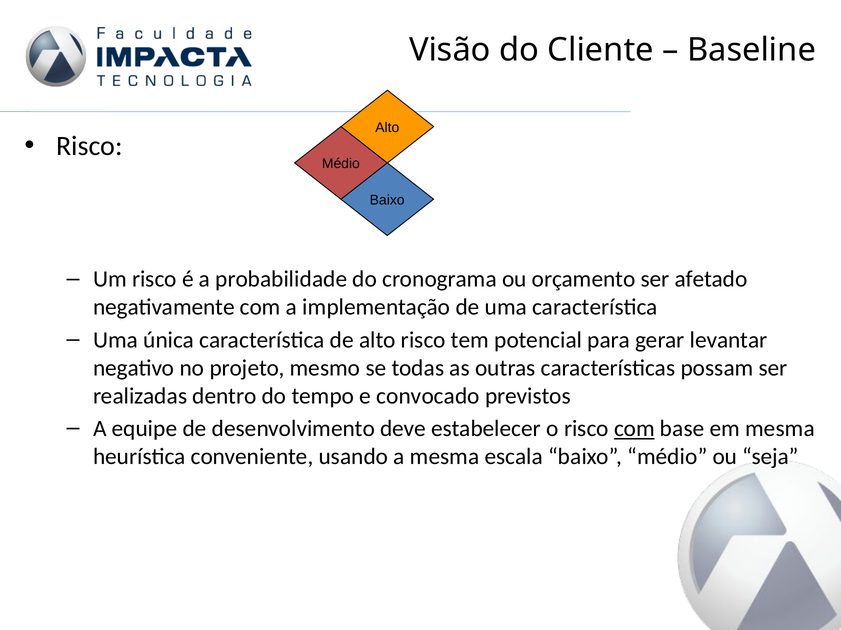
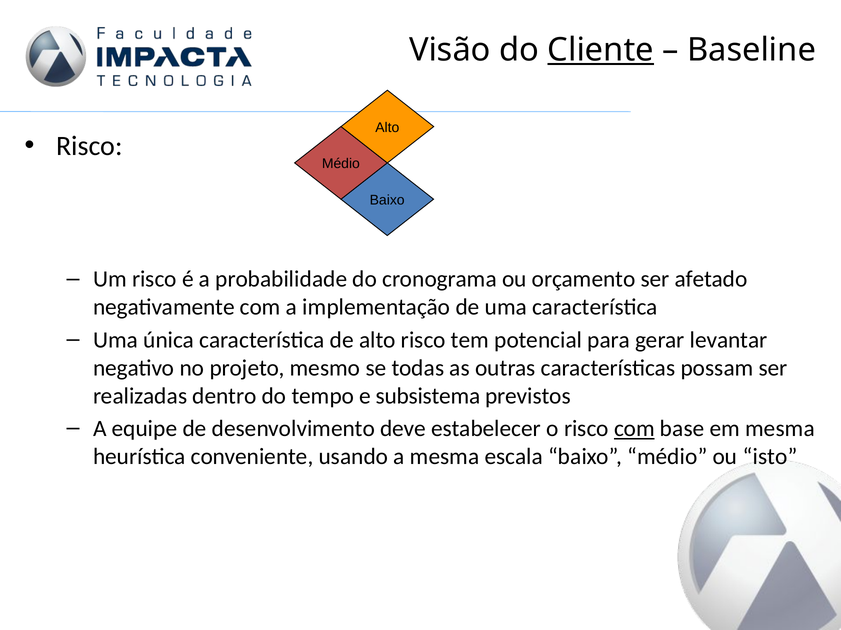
Cliente underline: none -> present
convocado: convocado -> subsistema
seja: seja -> isto
